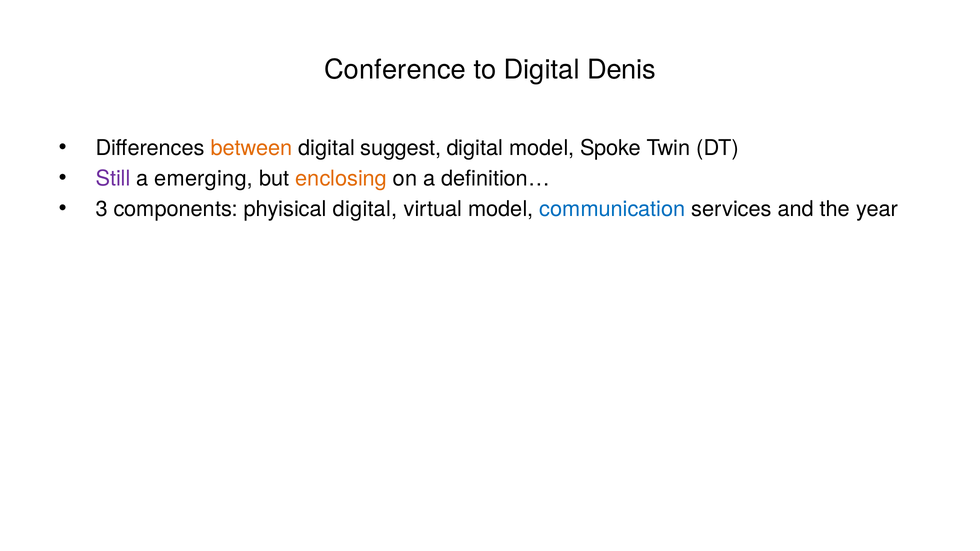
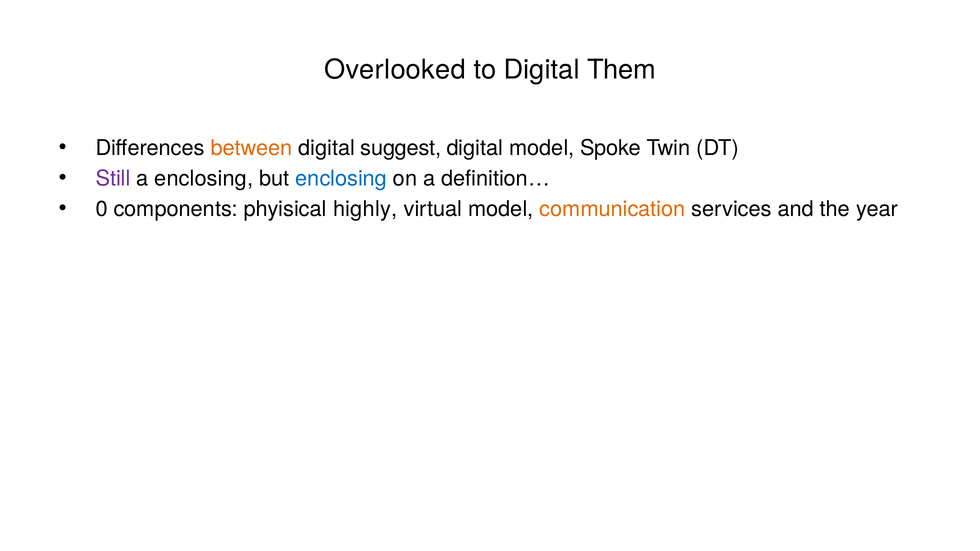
Conference: Conference -> Overlooked
Denis: Denis -> Them
a emerging: emerging -> enclosing
enclosing at (341, 179) colour: orange -> blue
3: 3 -> 0
phyisical digital: digital -> highly
communication colour: blue -> orange
